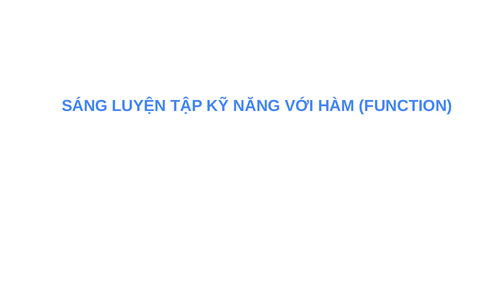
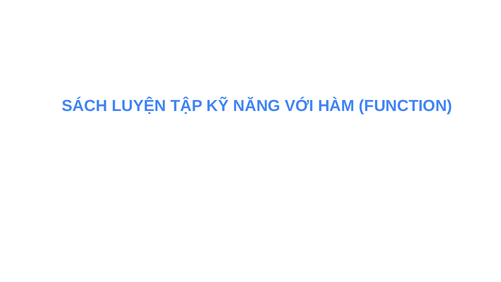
SÁNG: SÁNG -> SÁCH
